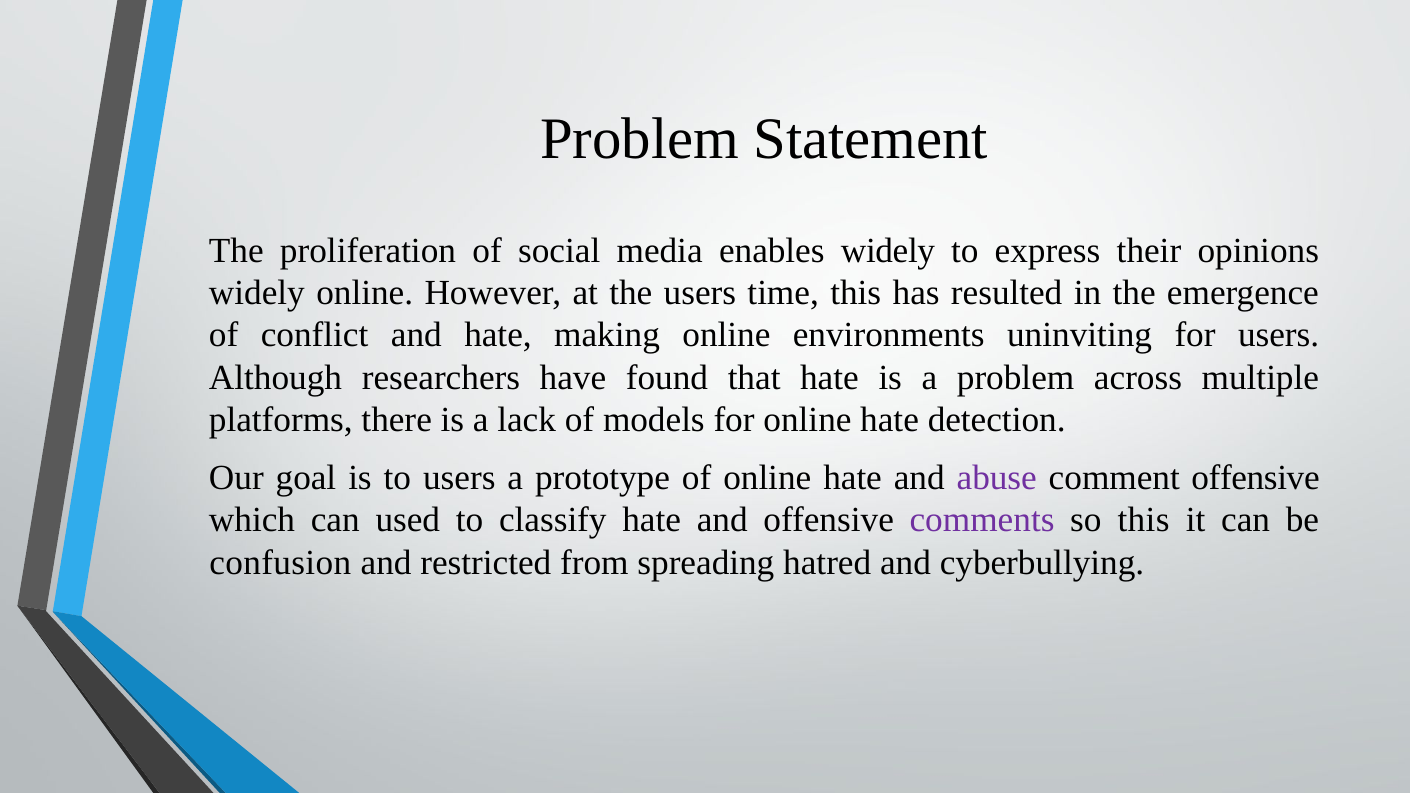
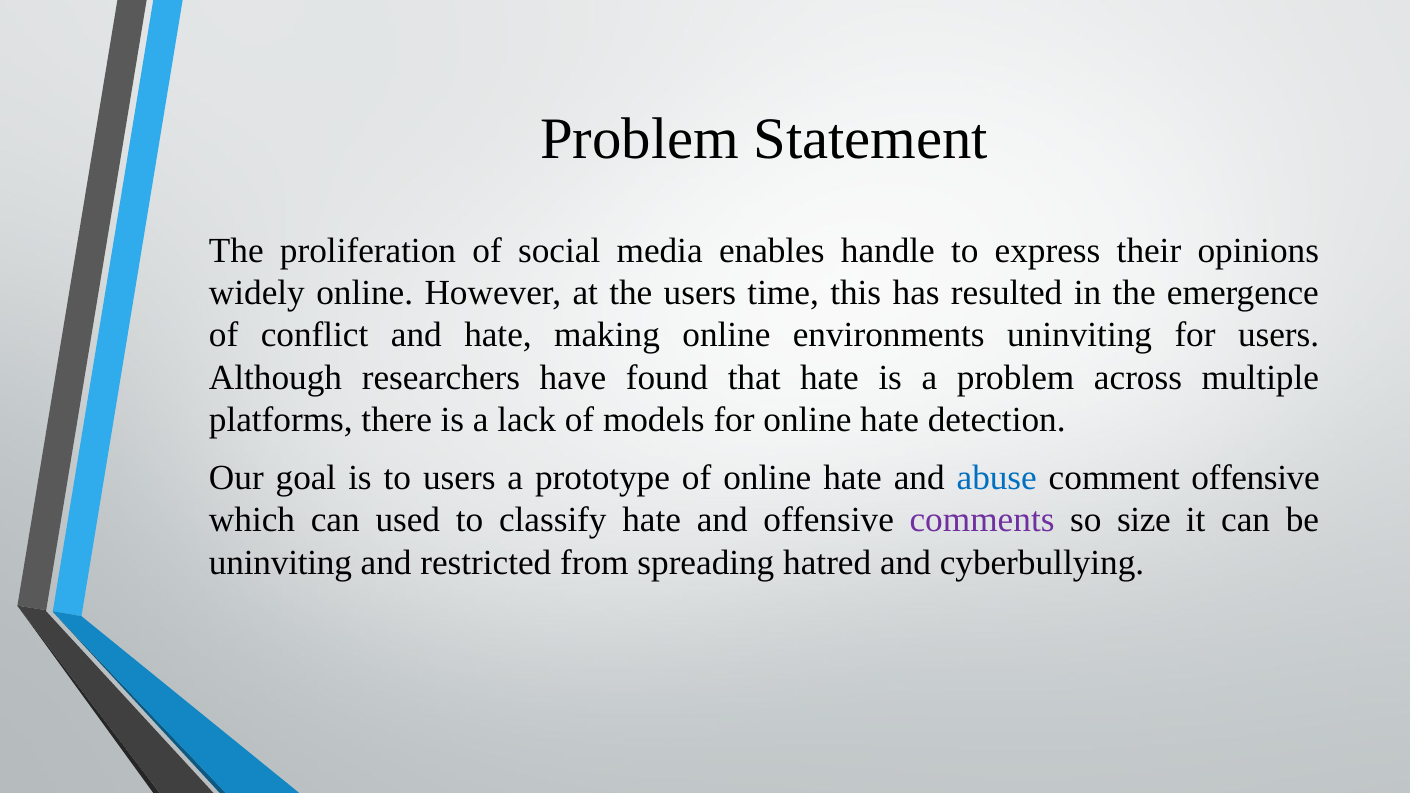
enables widely: widely -> handle
abuse colour: purple -> blue
so this: this -> size
confusion at (280, 563): confusion -> uninviting
